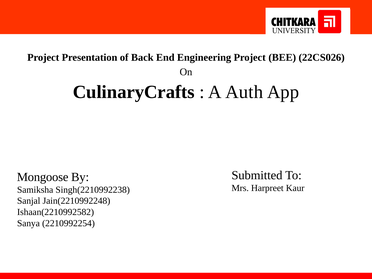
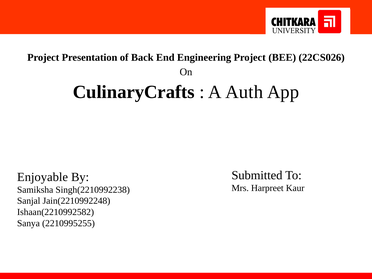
Mongoose: Mongoose -> Enjoyable
2210992254: 2210992254 -> 2210995255
